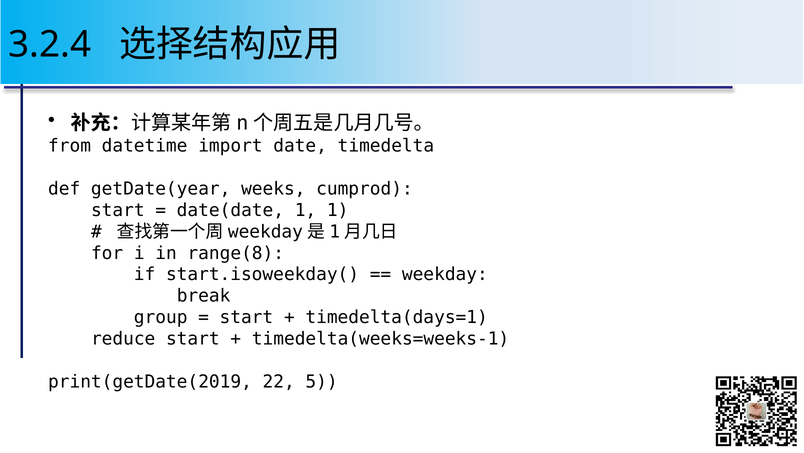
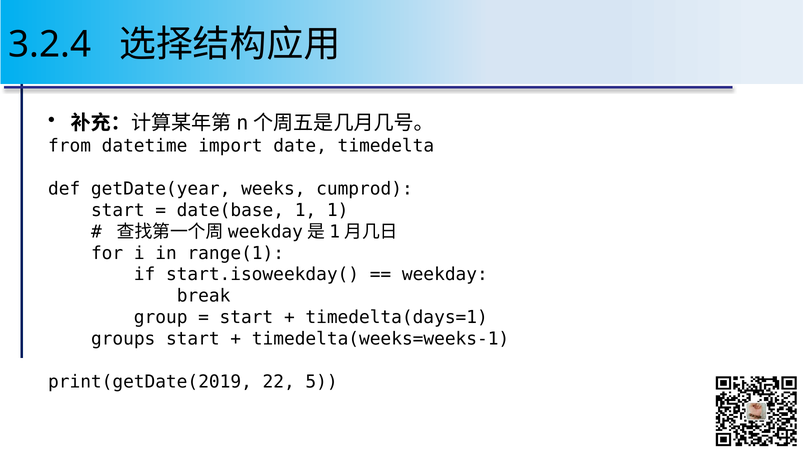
date(date: date(date -> date(base
range(8: range(8 -> range(1
reduce: reduce -> groups
